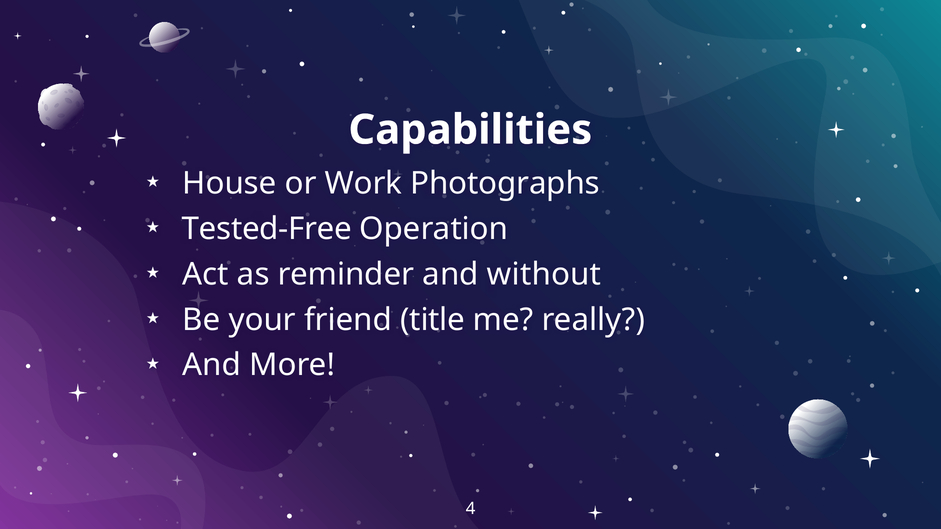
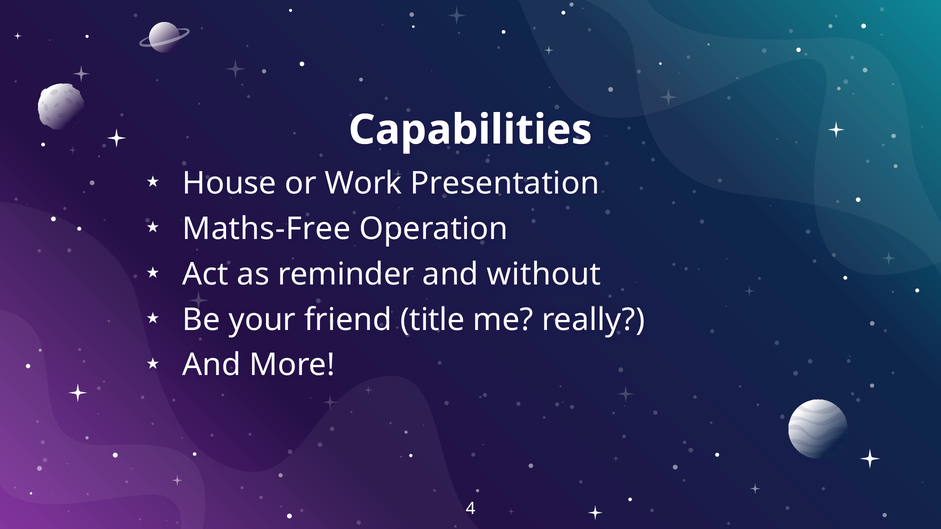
Photographs: Photographs -> Presentation
Tested-Free: Tested-Free -> Maths-Free
